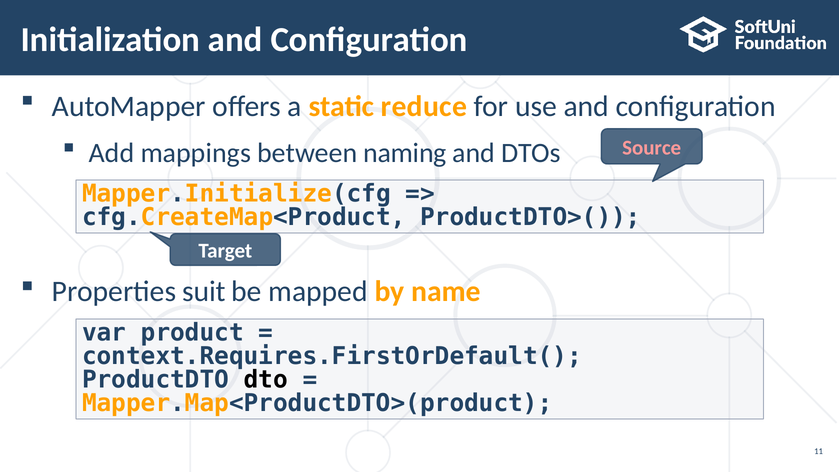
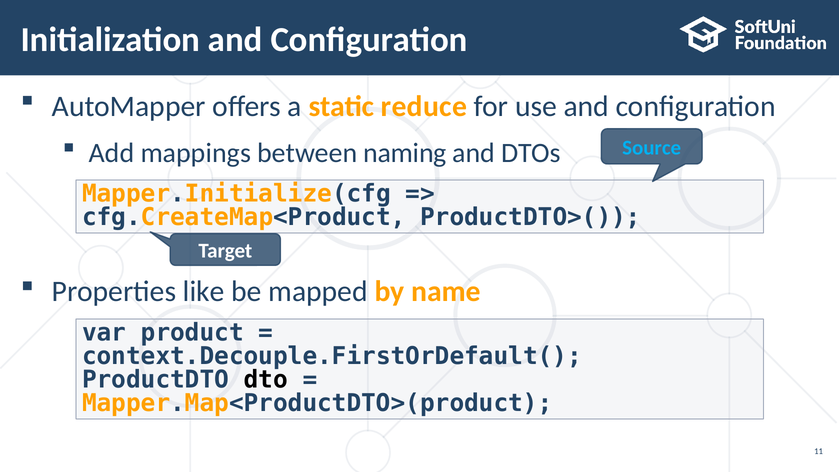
Source colour: pink -> light blue
suit: suit -> like
context.Requires.FirstOrDefault(: context.Requires.FirstOrDefault( -> context.Decouple.FirstOrDefault(
